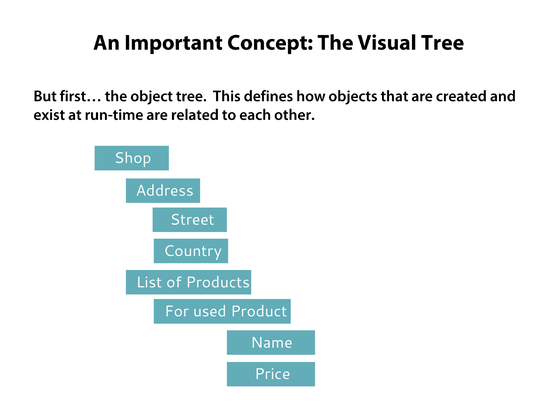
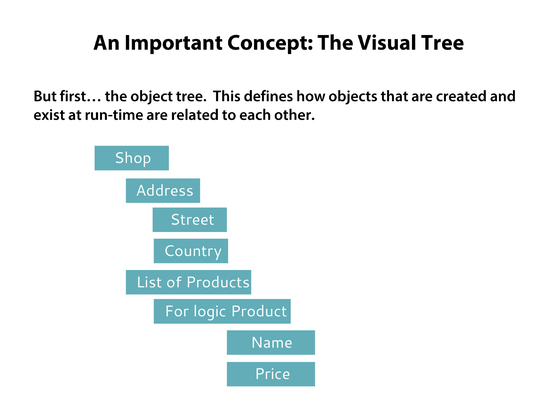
used: used -> logic
